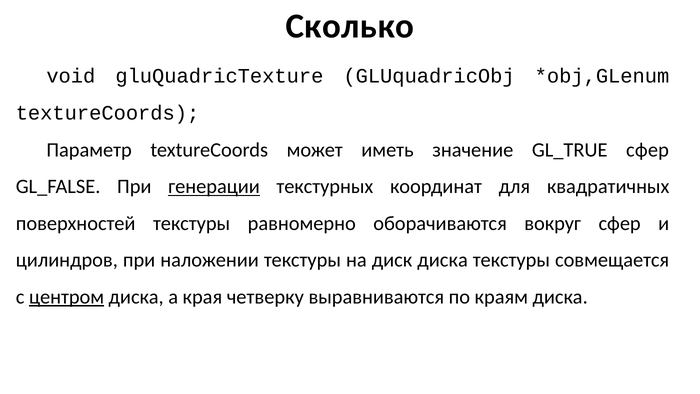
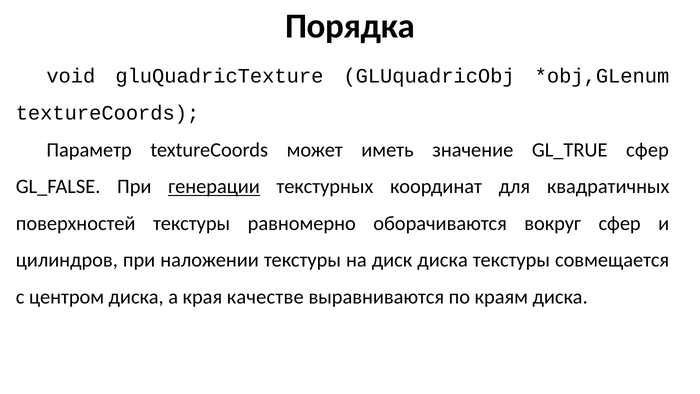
Сколько: Сколько -> Порядка
центром underline: present -> none
четверку: четверку -> качестве
